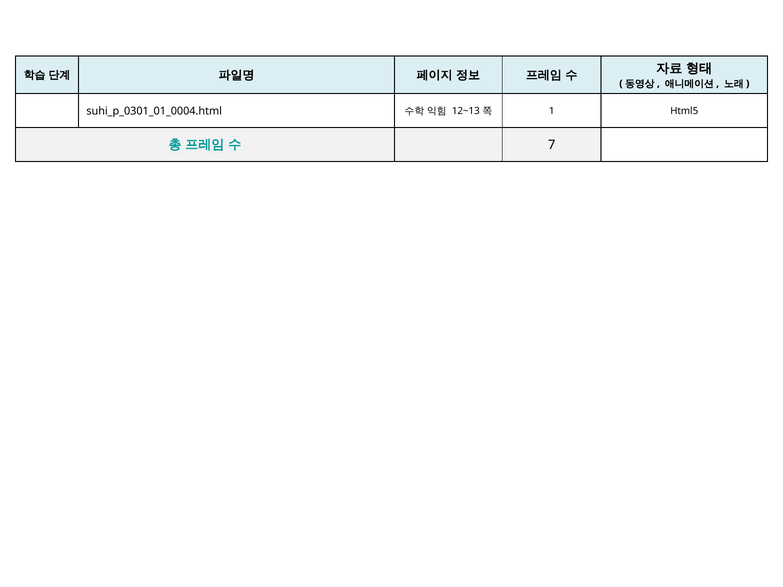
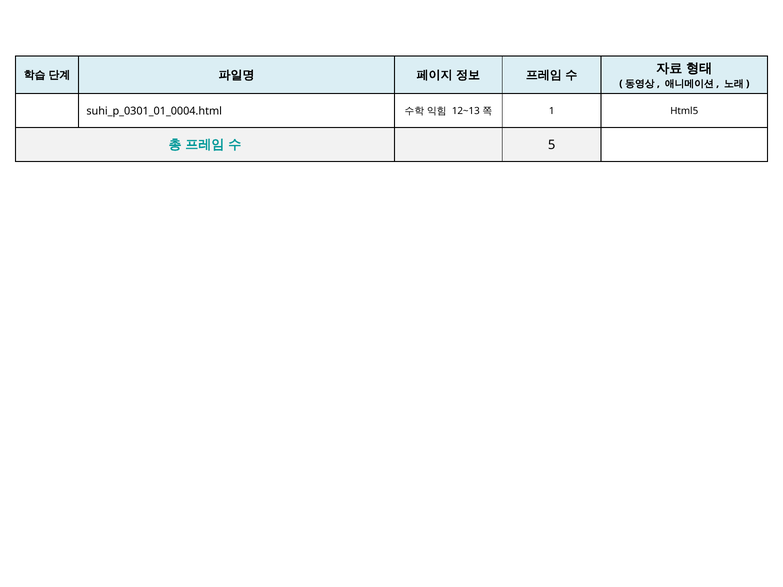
7: 7 -> 5
